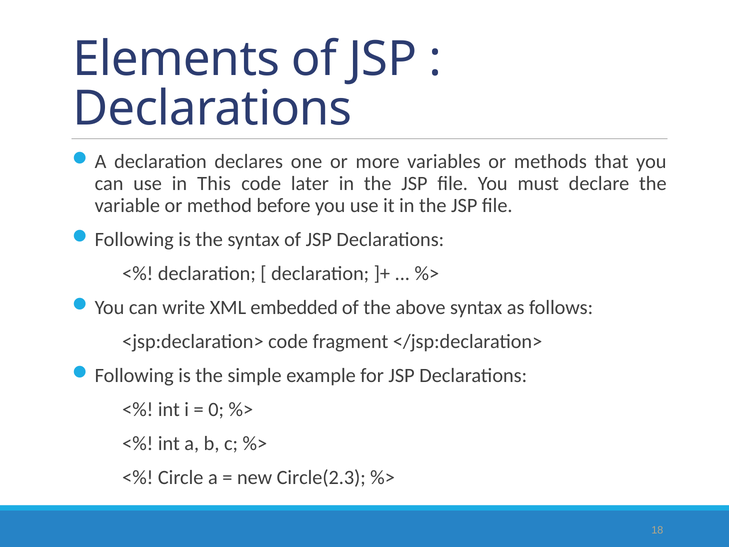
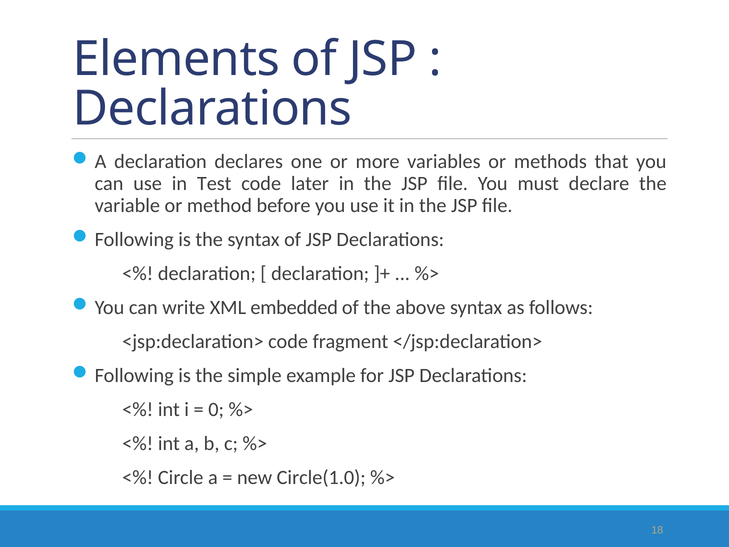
This: This -> Test
Circle(2.3: Circle(2.3 -> Circle(1.0
